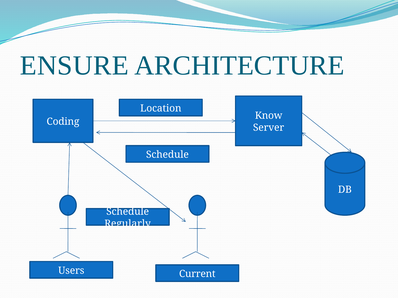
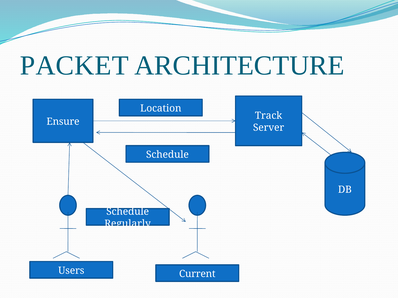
ENSURE: ENSURE -> PACKET
Know: Know -> Track
Coding: Coding -> Ensure
